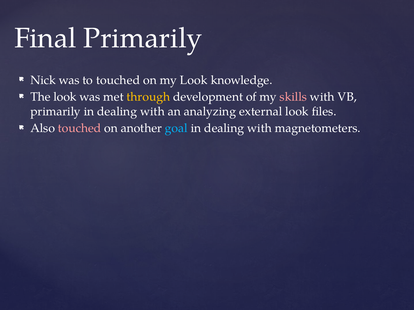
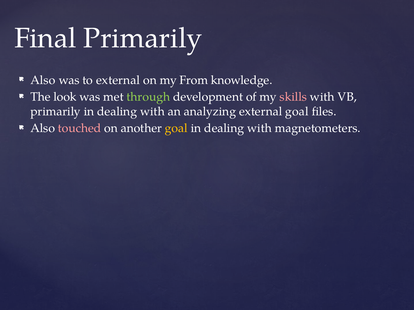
Nick at (43, 80): Nick -> Also
to touched: touched -> external
my Look: Look -> From
through colour: yellow -> light green
external look: look -> goal
goal at (176, 128) colour: light blue -> yellow
